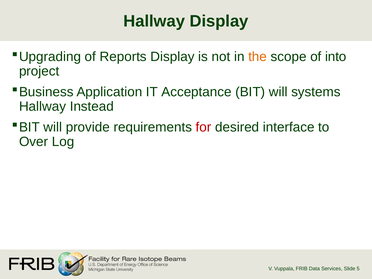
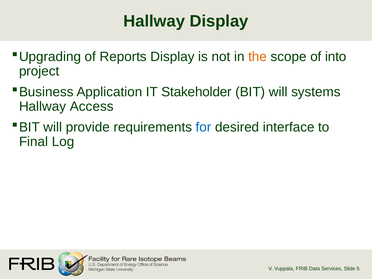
Acceptance: Acceptance -> Stakeholder
Instead: Instead -> Access
for colour: red -> blue
Over: Over -> Final
